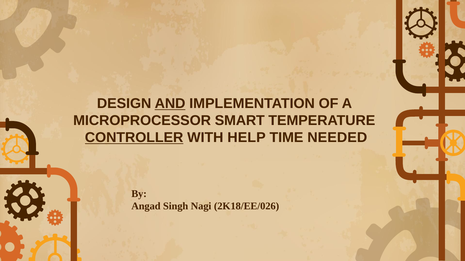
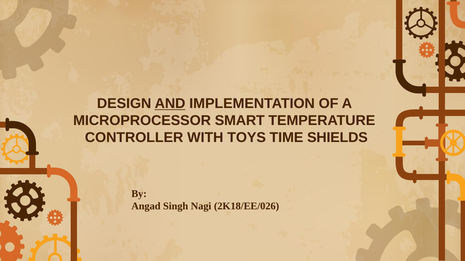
CONTROLLER underline: present -> none
HELP: HELP -> TOYS
NEEDED: NEEDED -> SHIELDS
